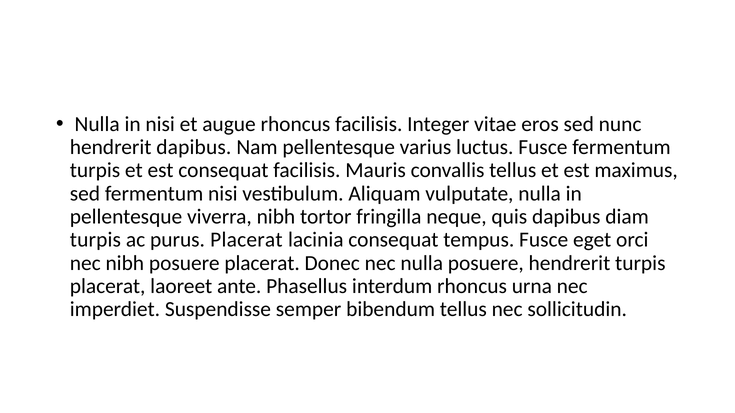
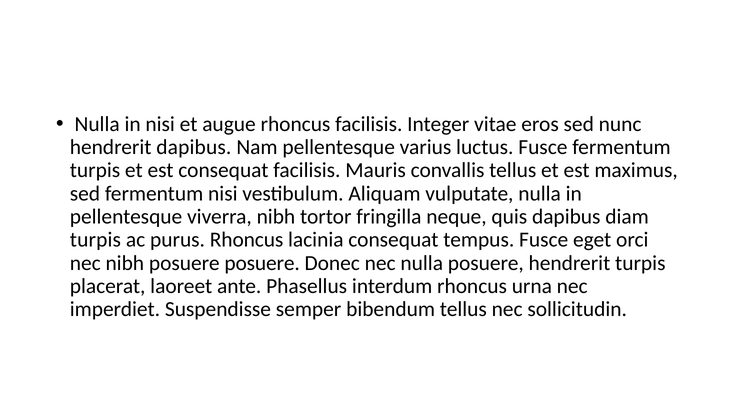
purus Placerat: Placerat -> Rhoncus
posuere placerat: placerat -> posuere
